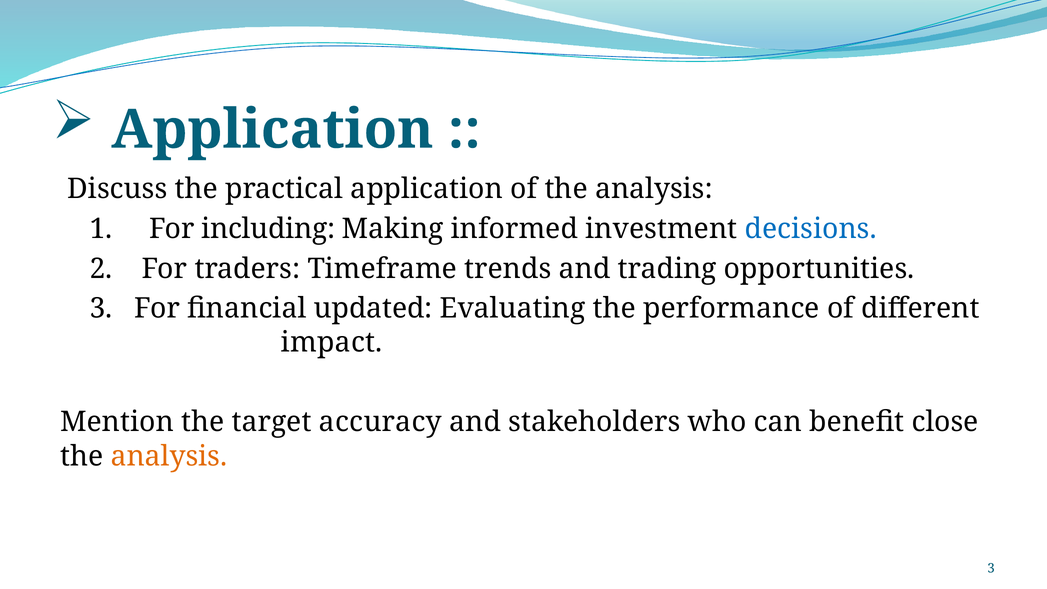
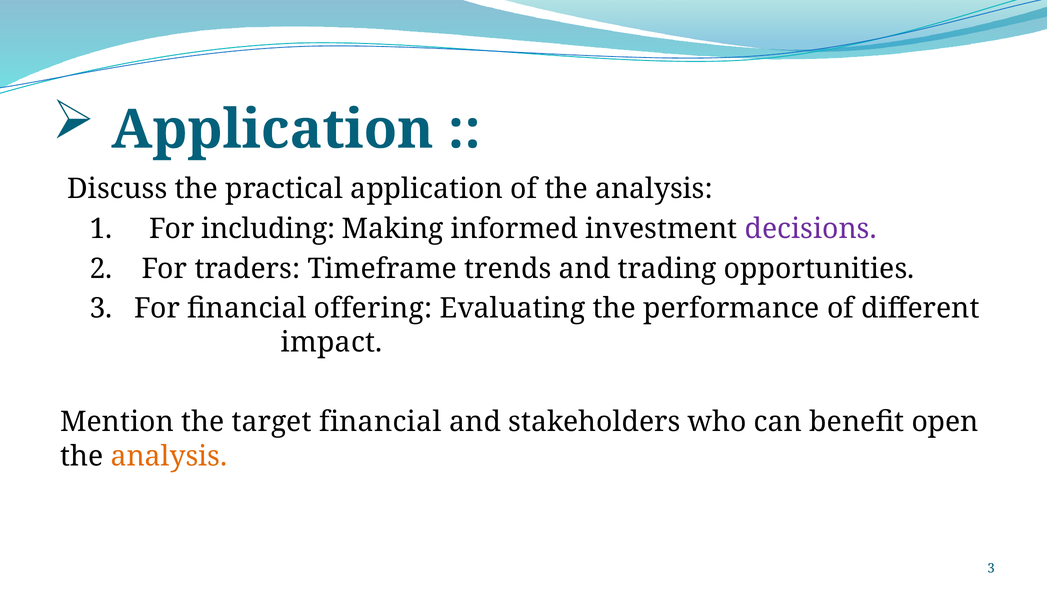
decisions colour: blue -> purple
updated: updated -> offering
target accuracy: accuracy -> financial
close: close -> open
